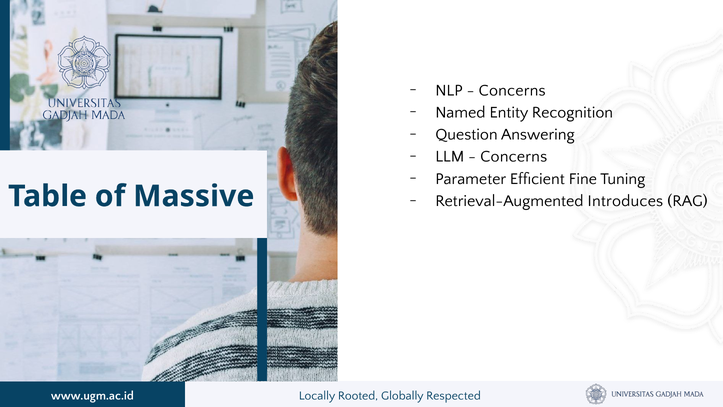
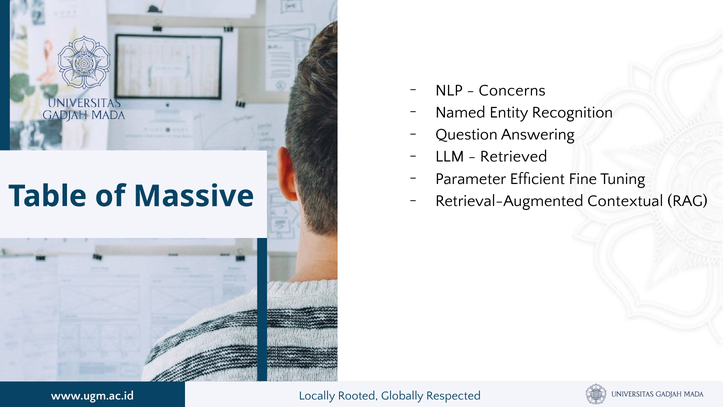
Concerns at (514, 157): Concerns -> Retrieved
Introduces: Introduces -> Contextual
